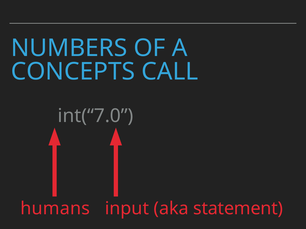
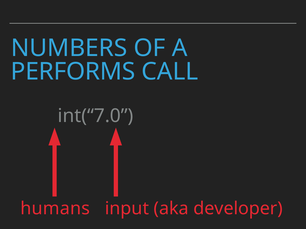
CONCEPTS: CONCEPTS -> PERFORMS
statement: statement -> developer
